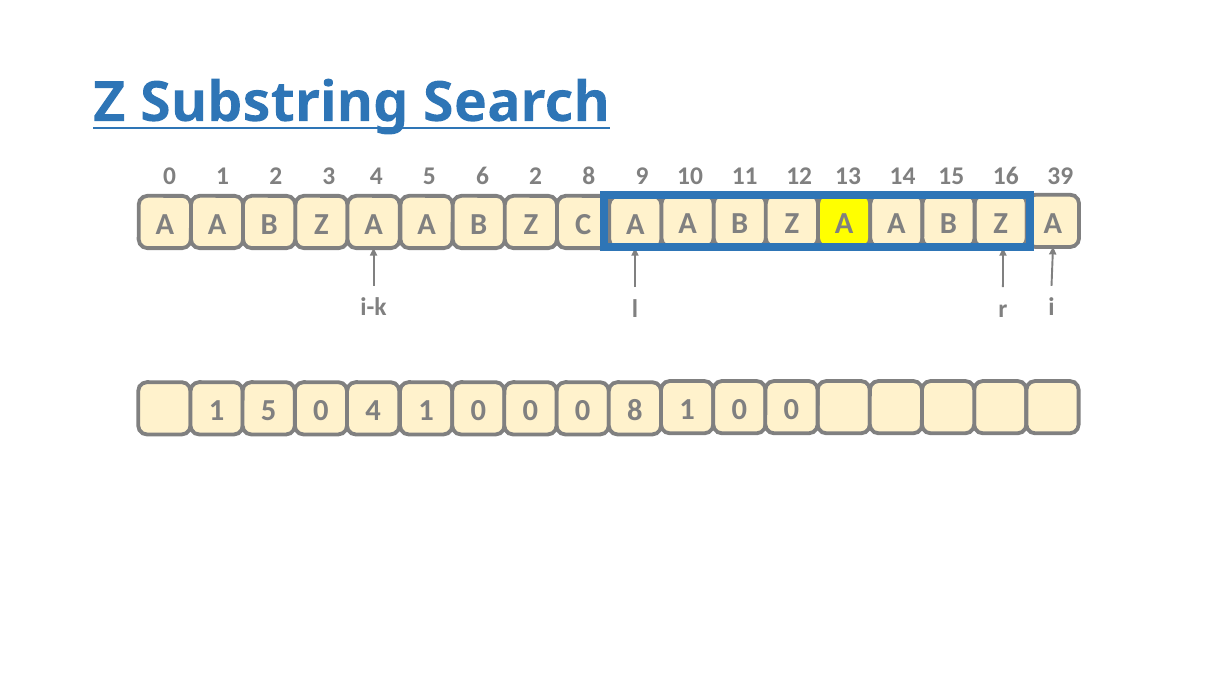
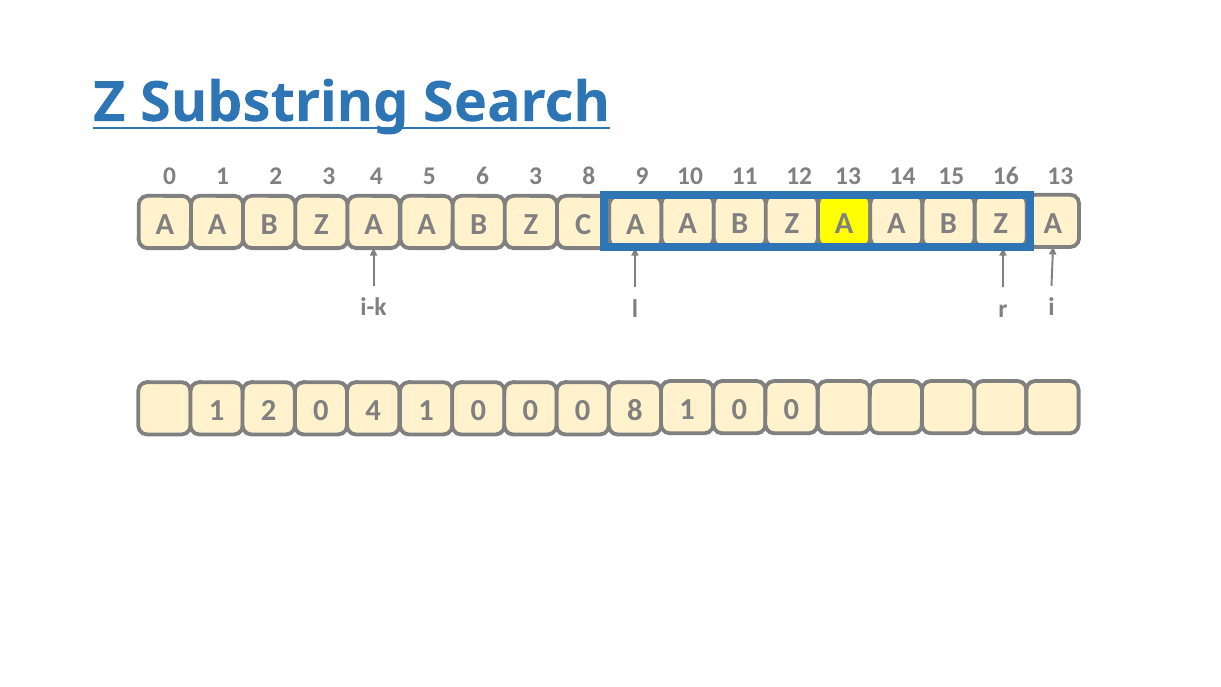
6 2: 2 -> 3
16 39: 39 -> 13
A 1 5: 5 -> 2
